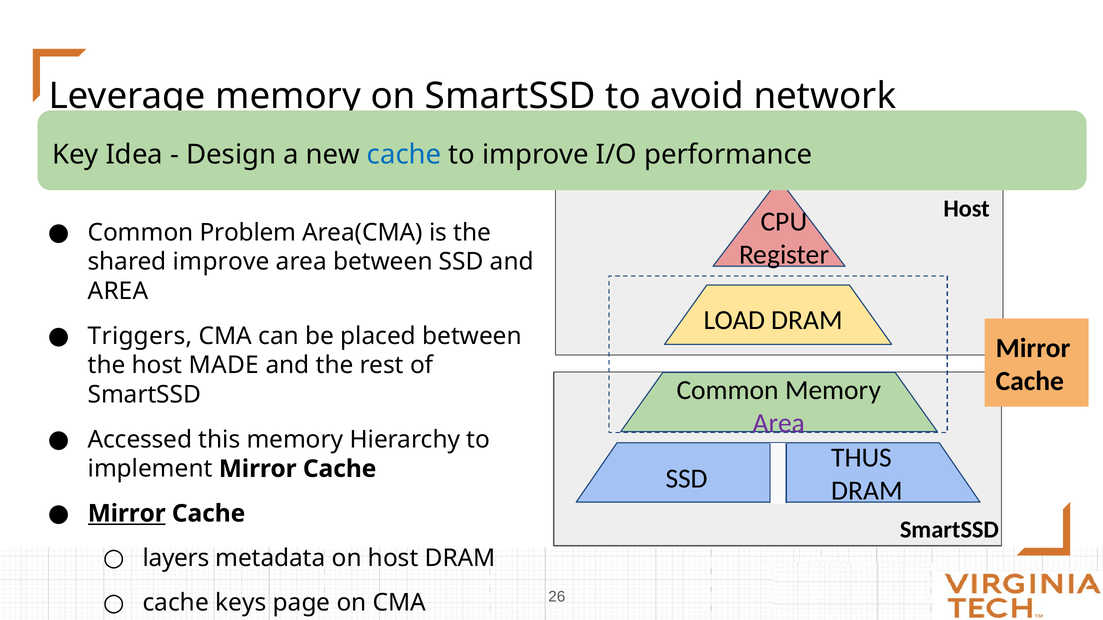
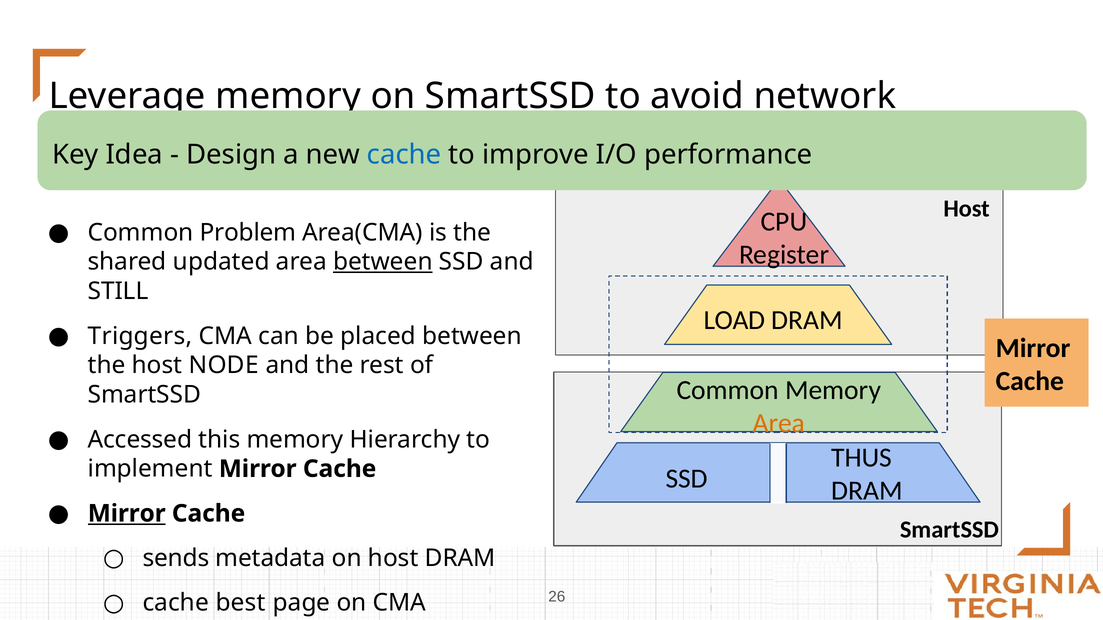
shared improve: improve -> updated
between at (383, 262) underline: none -> present
AREA at (118, 292): AREA -> STILL
MADE: MADE -> NODE
Area at (779, 423) colour: purple -> orange
layers: layers -> sends
keys: keys -> best
